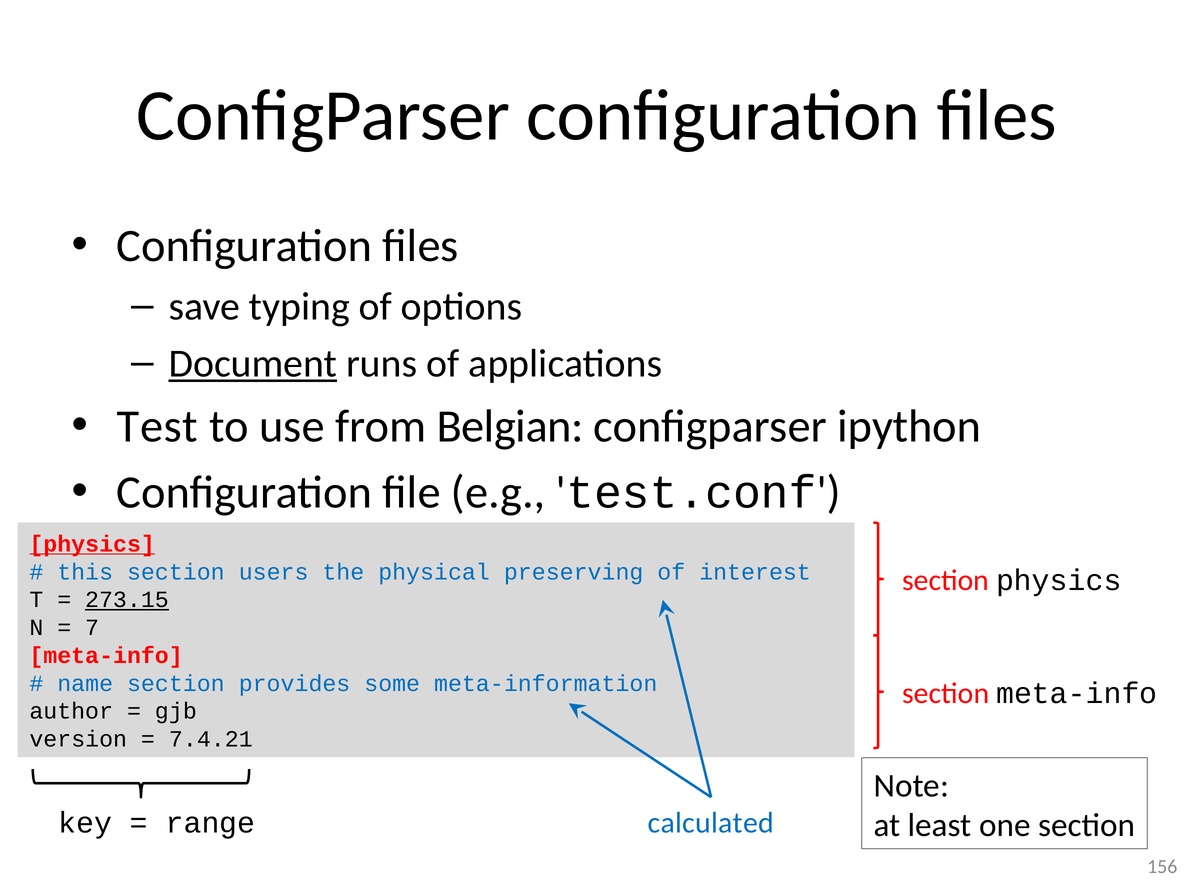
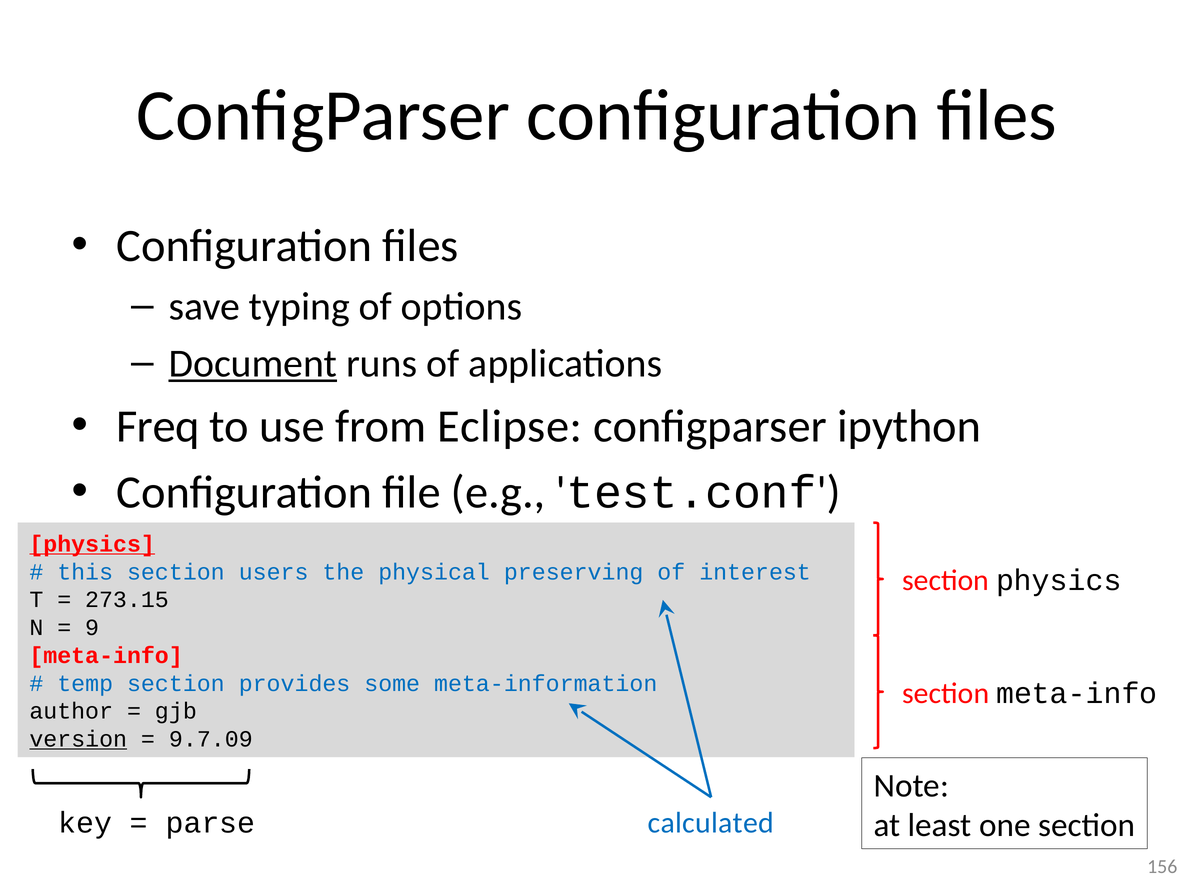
Test: Test -> Freq
Belgian: Belgian -> Eclipse
273.15 underline: present -> none
7: 7 -> 9
name: name -> temp
version underline: none -> present
7.4.21: 7.4.21 -> 9.7.09
range: range -> parse
